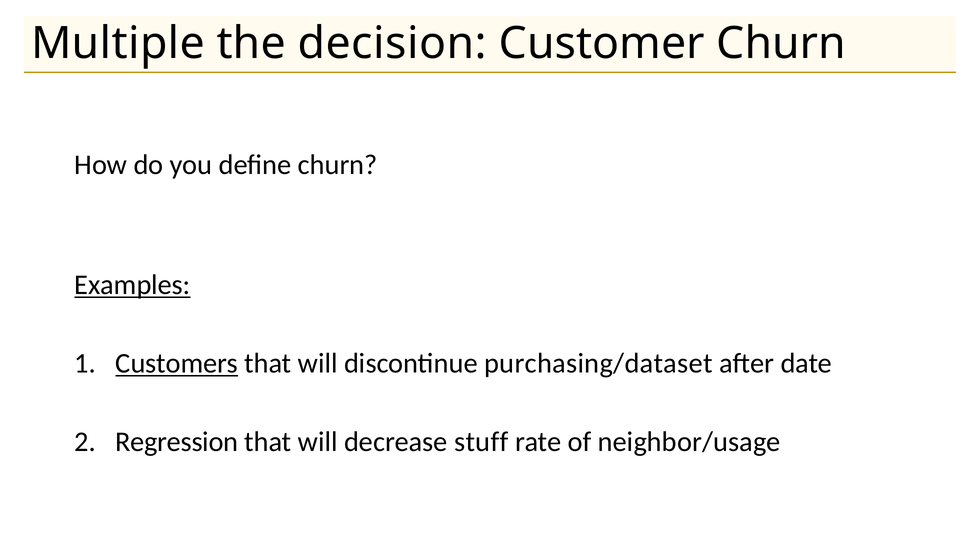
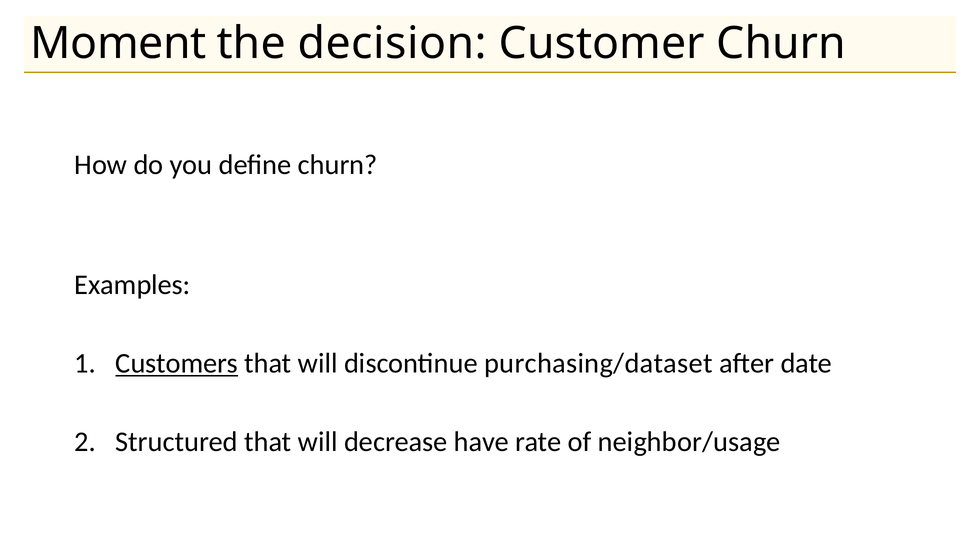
Multiple: Multiple -> Moment
Examples underline: present -> none
Regression: Regression -> Structured
stuff: stuff -> have
